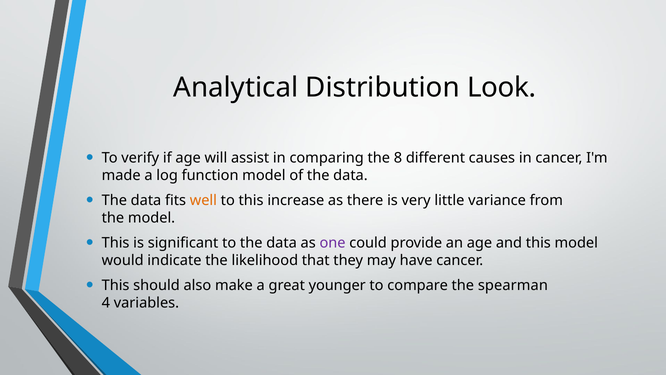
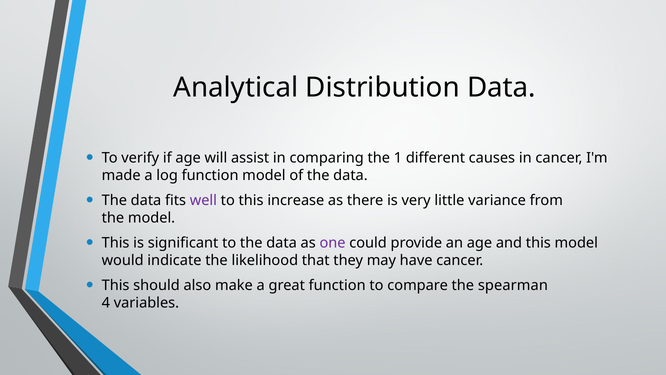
Distribution Look: Look -> Data
8: 8 -> 1
well colour: orange -> purple
great younger: younger -> function
